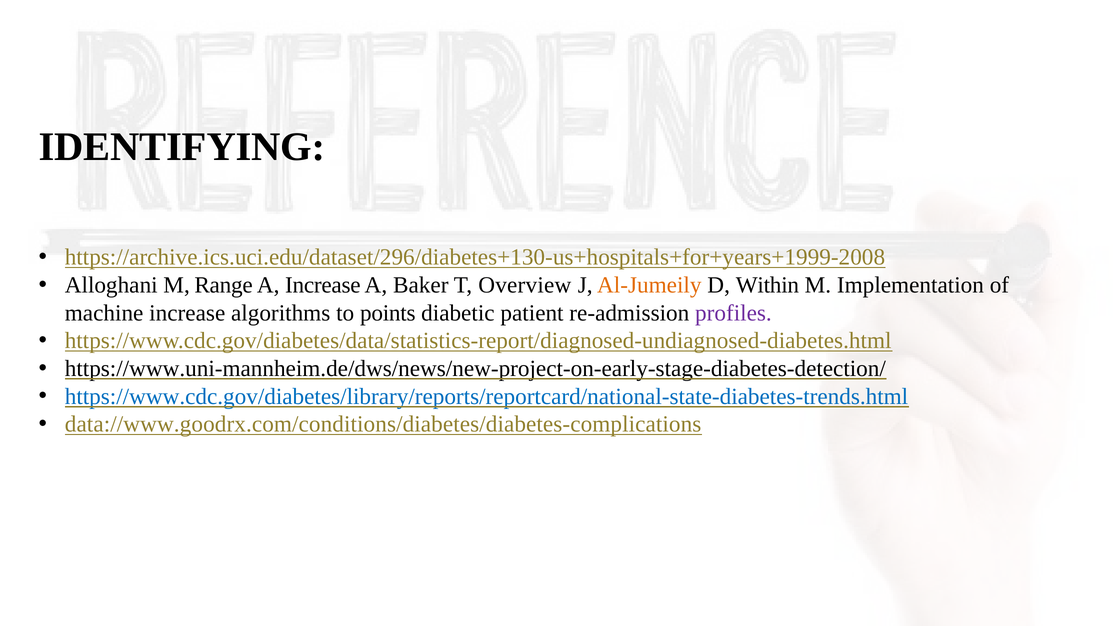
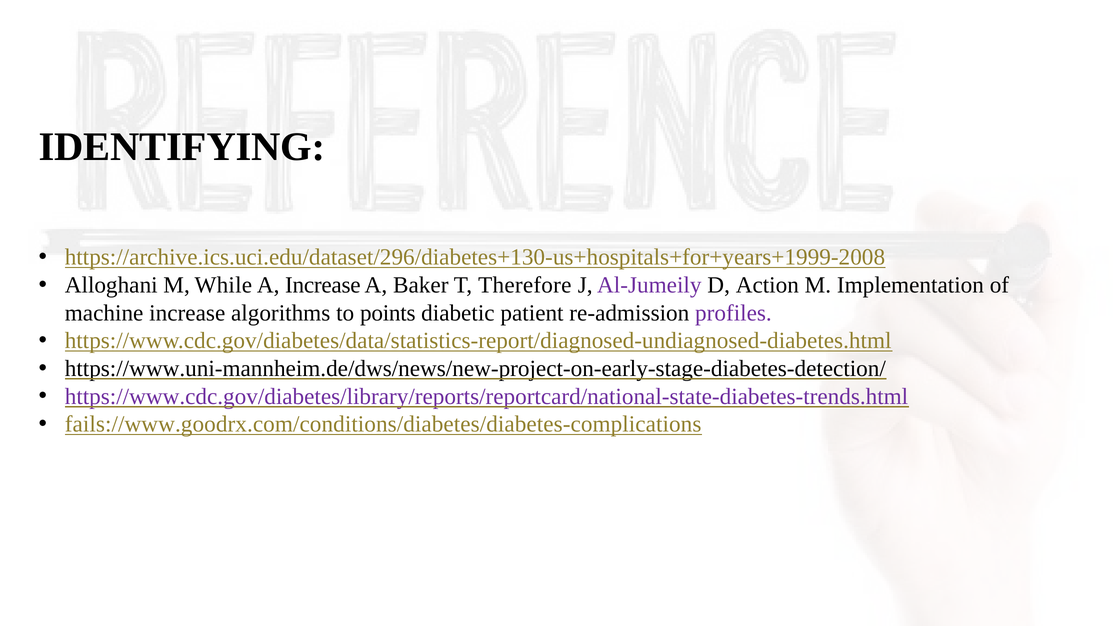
Range: Range -> While
Overview: Overview -> Therefore
Al-Jumeily colour: orange -> purple
Within: Within -> Action
https://www.cdc.gov/diabetes/library/reports/reportcard/national-state-diabetes-trends.html colour: blue -> purple
data://www.goodrx.com/conditions/diabetes/diabetes-complications: data://www.goodrx.com/conditions/diabetes/diabetes-complications -> fails://www.goodrx.com/conditions/diabetes/diabetes-complications
